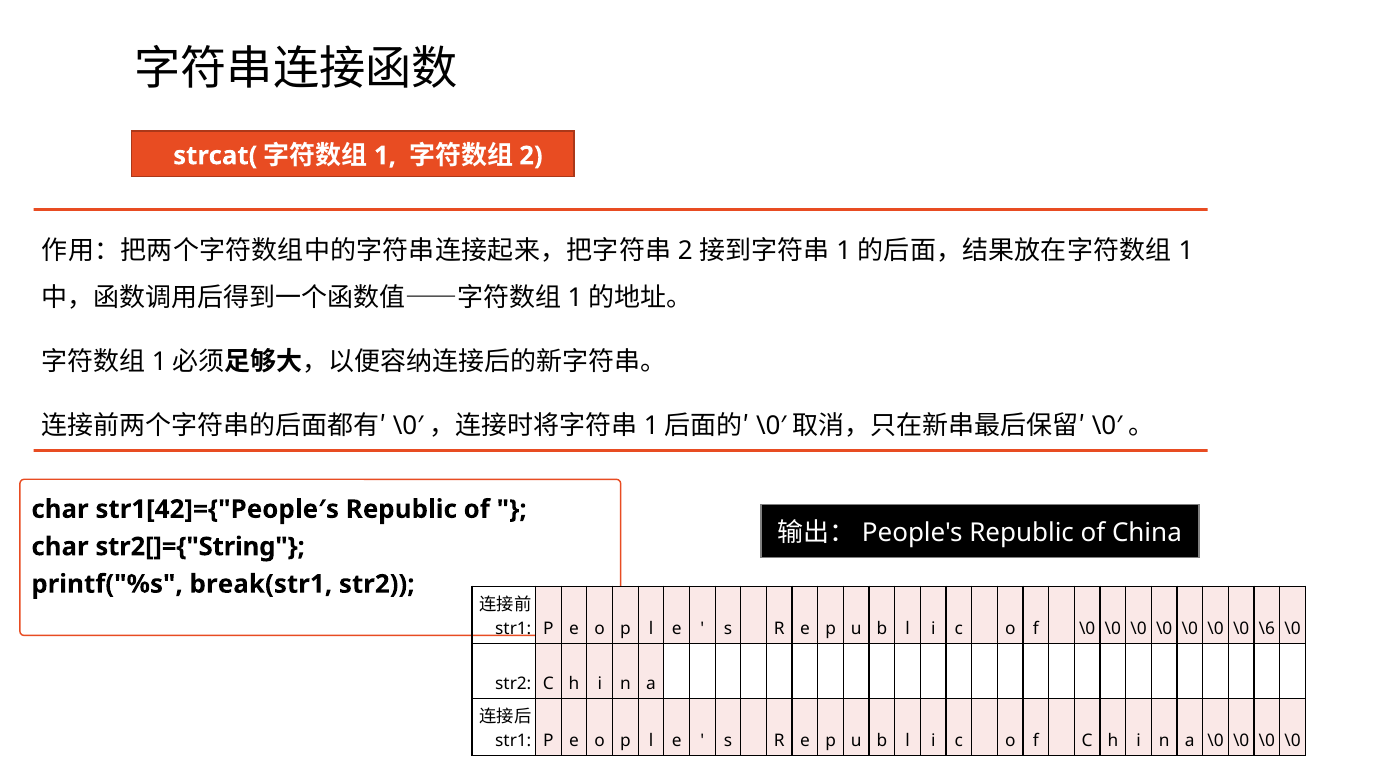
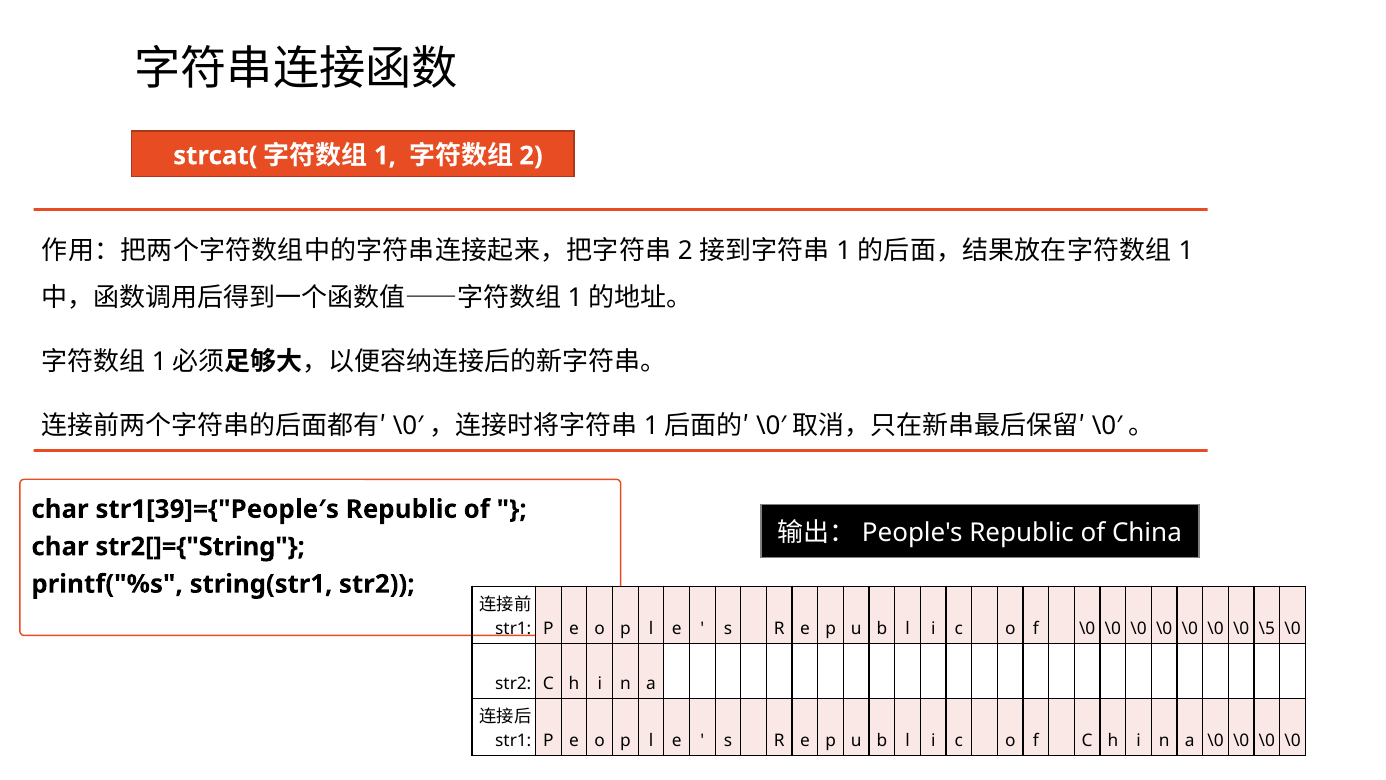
str1[42]={"People′s: str1[42]={"People′s -> str1[39]={"People′s
break(str1: break(str1 -> string(str1
\6: \6 -> \5
